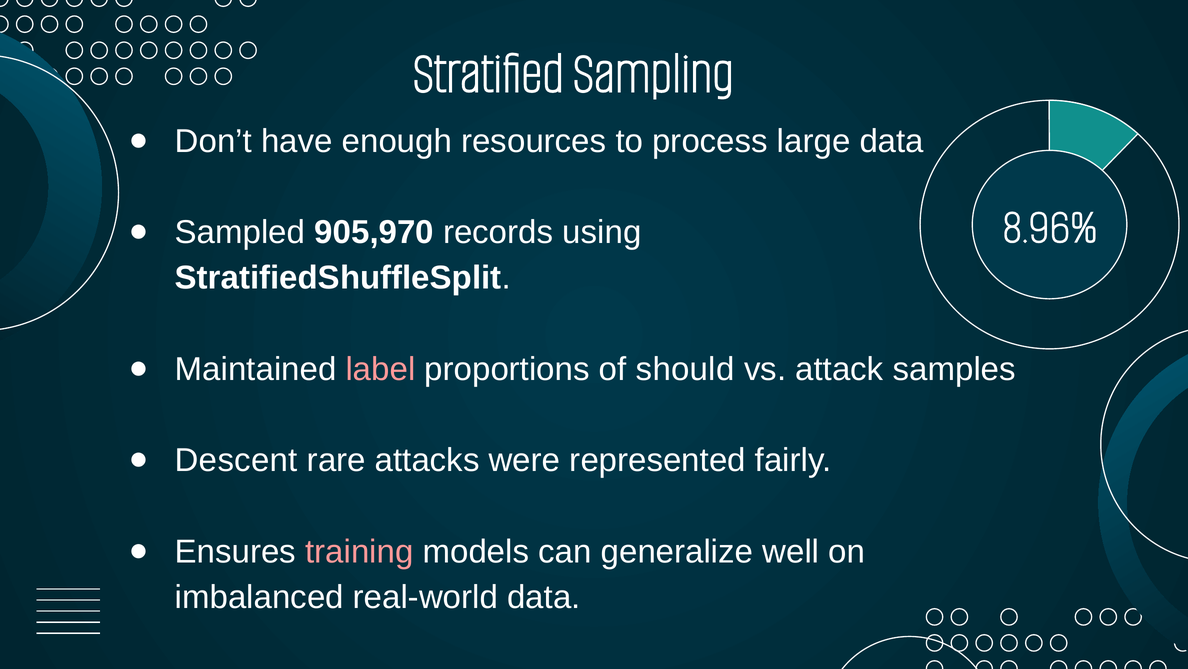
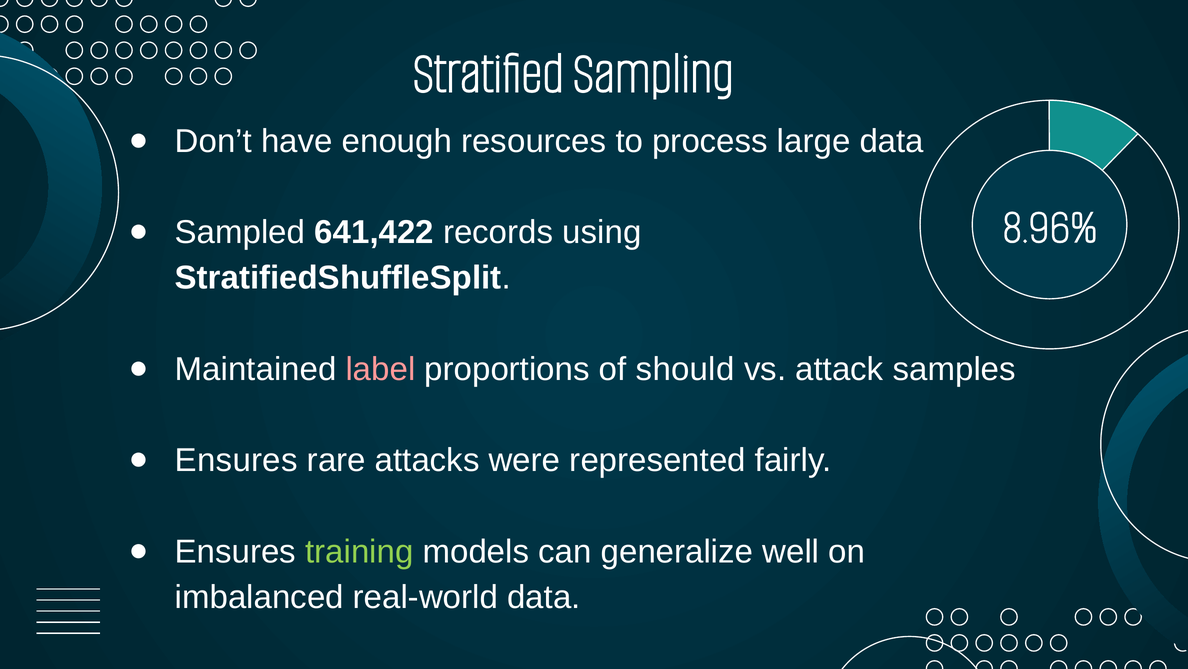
905,970: 905,970 -> 641,422
Descent at (236, 460): Descent -> Ensures
training colour: pink -> light green
